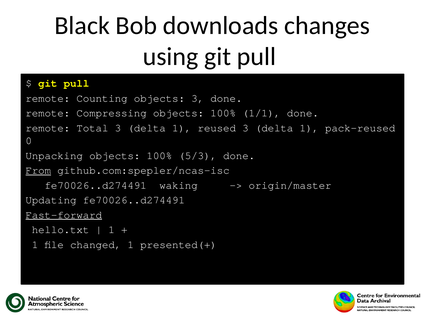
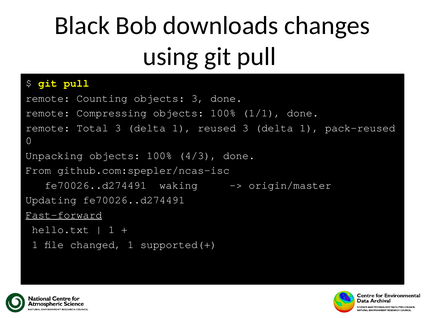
5/3: 5/3 -> 4/3
From underline: present -> none
presented(+: presented(+ -> supported(+
